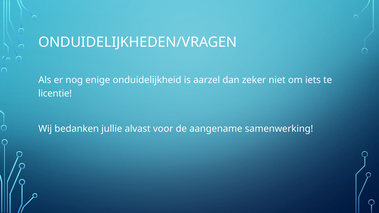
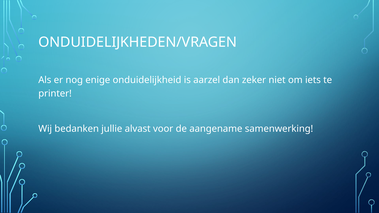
licentie: licentie -> printer
